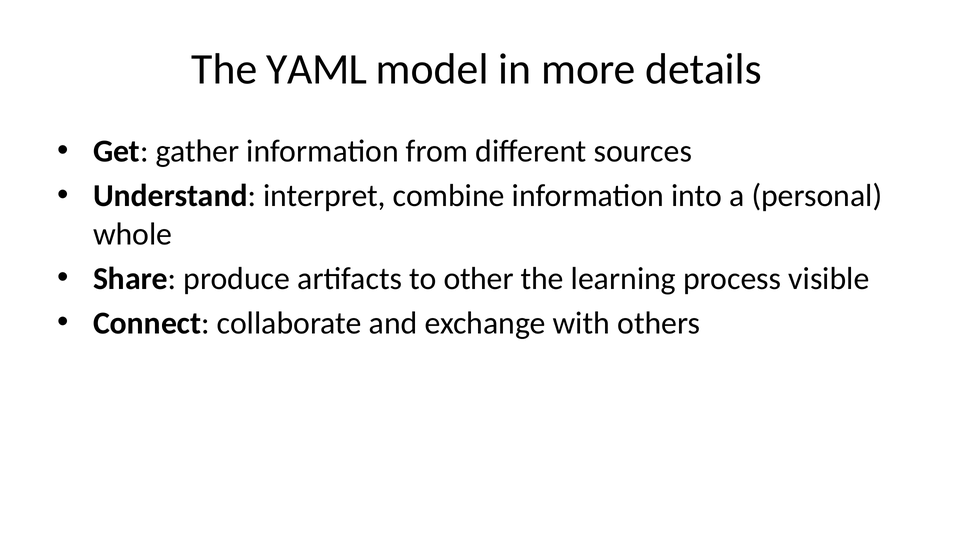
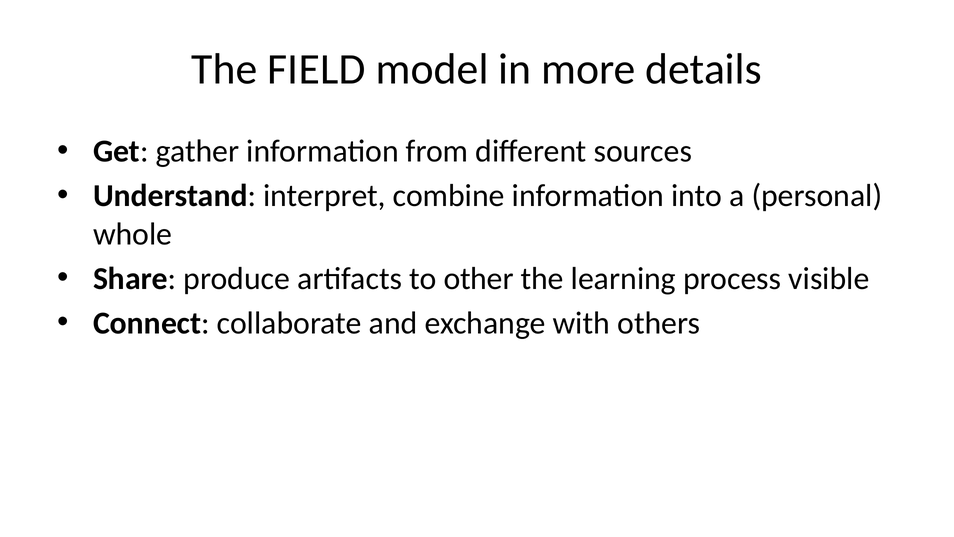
YAML: YAML -> FIELD
